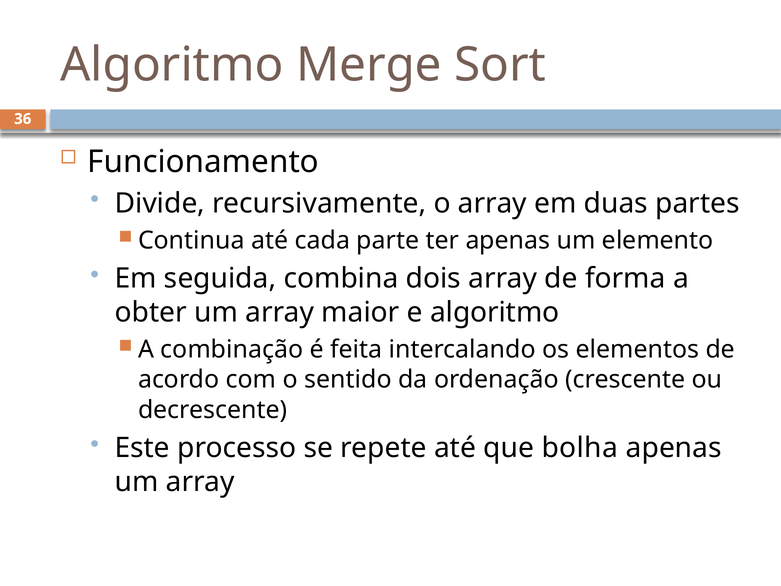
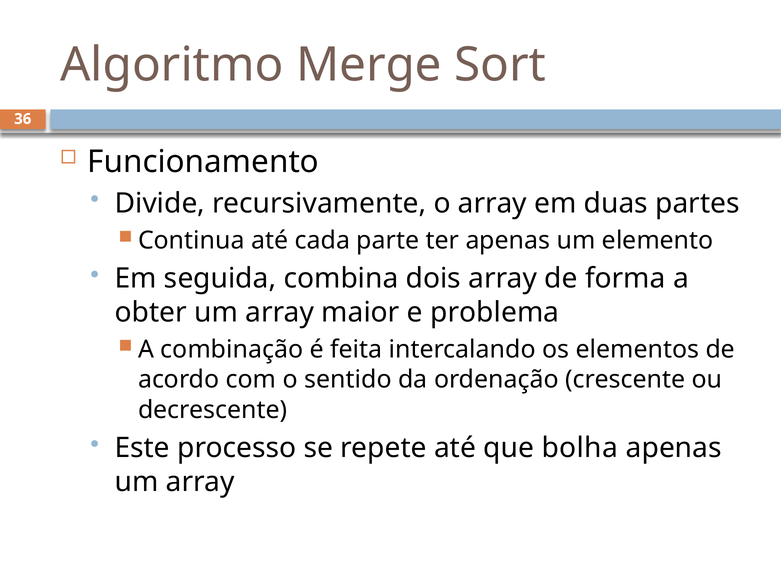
e algoritmo: algoritmo -> problema
